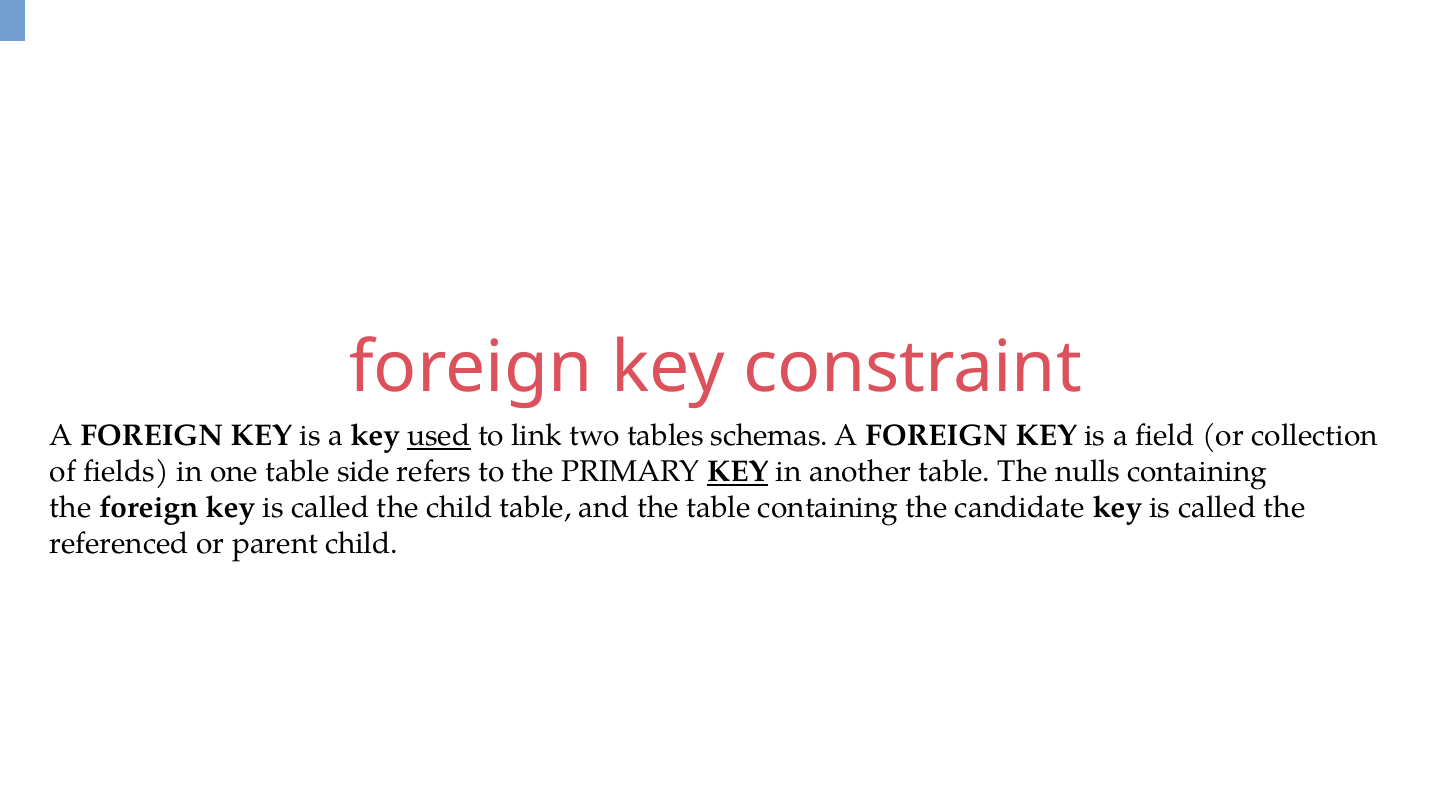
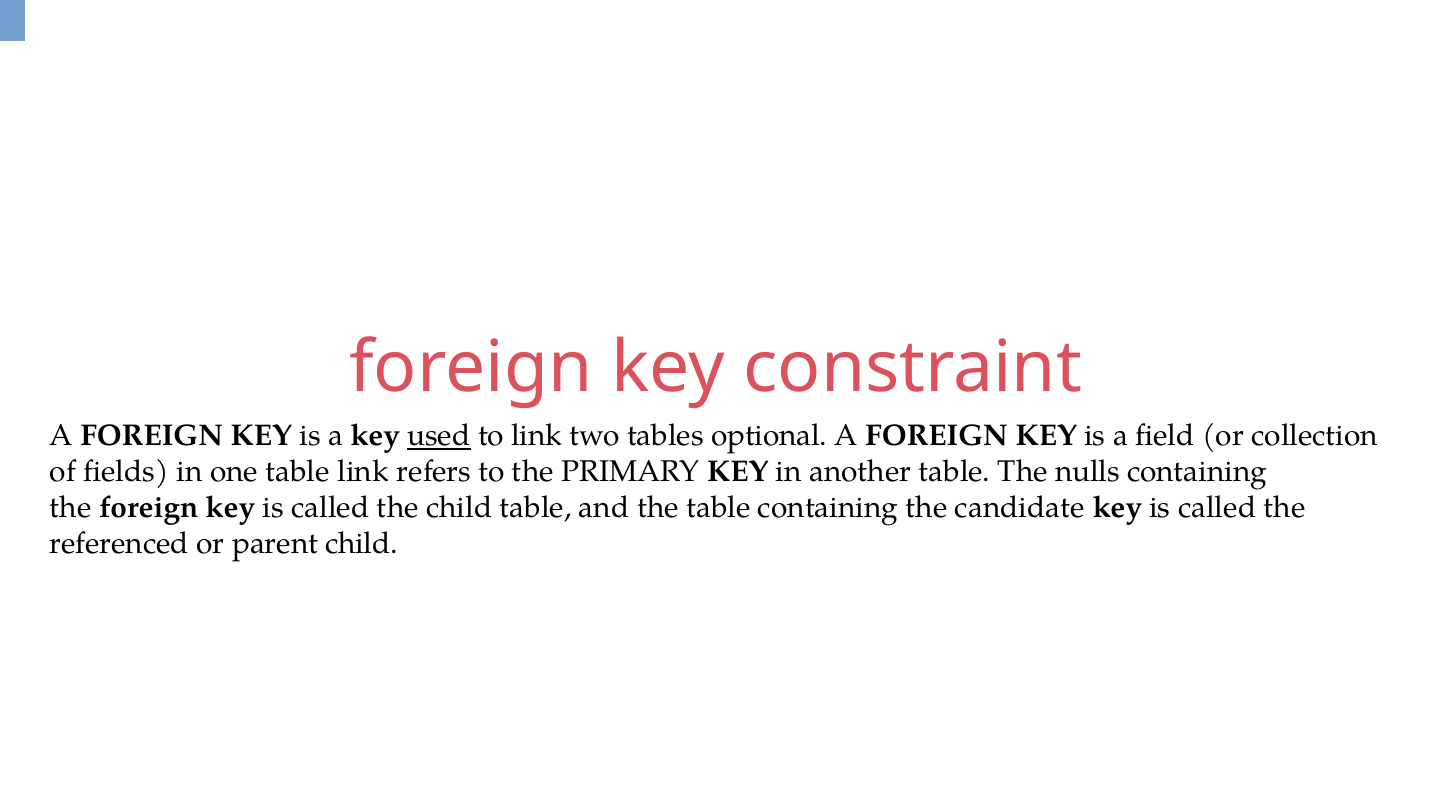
schemas: schemas -> optional
table side: side -> link
KEY at (738, 471) underline: present -> none
